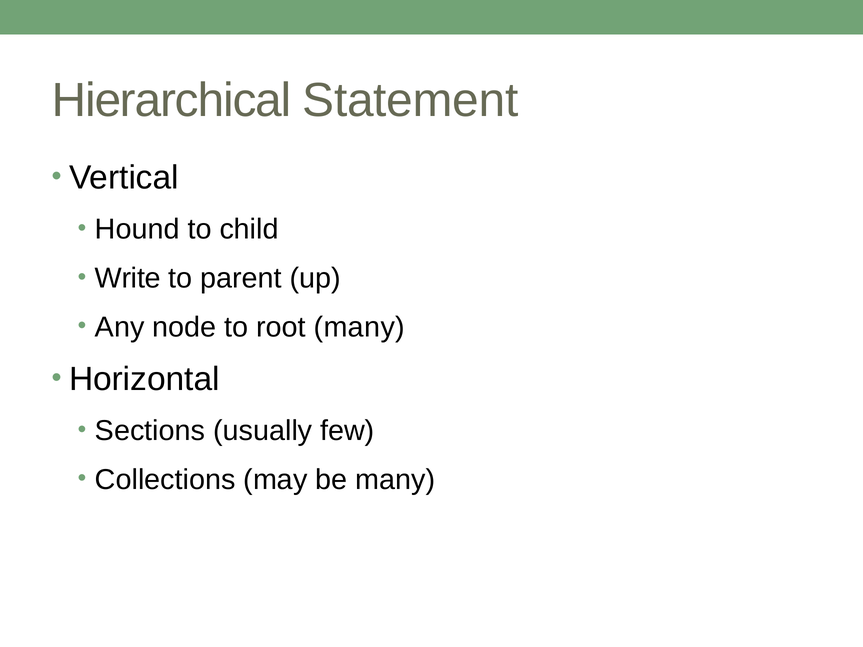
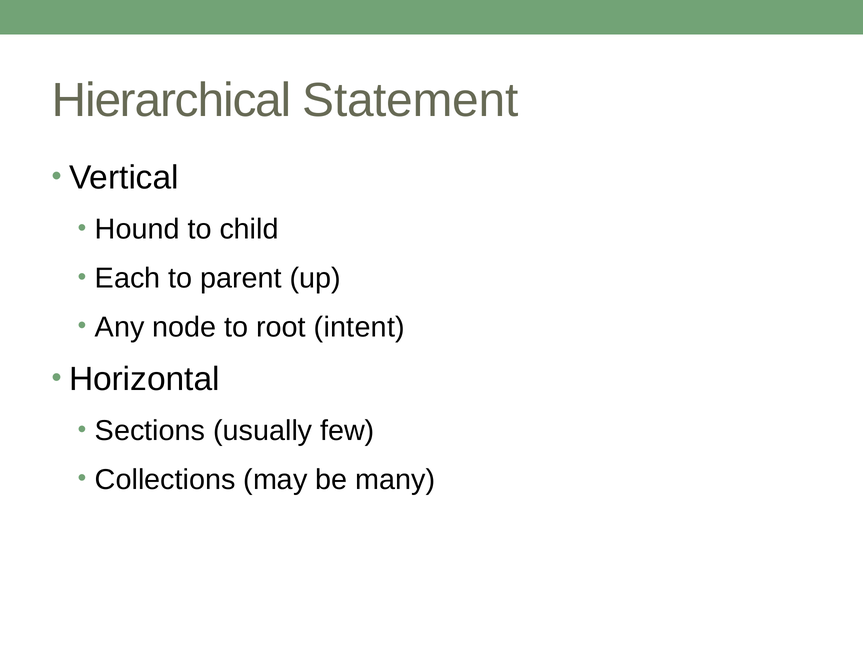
Write: Write -> Each
root many: many -> intent
